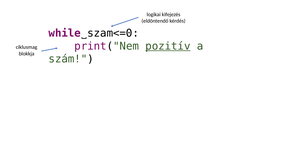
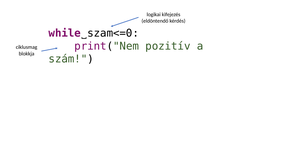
pozitív underline: present -> none
